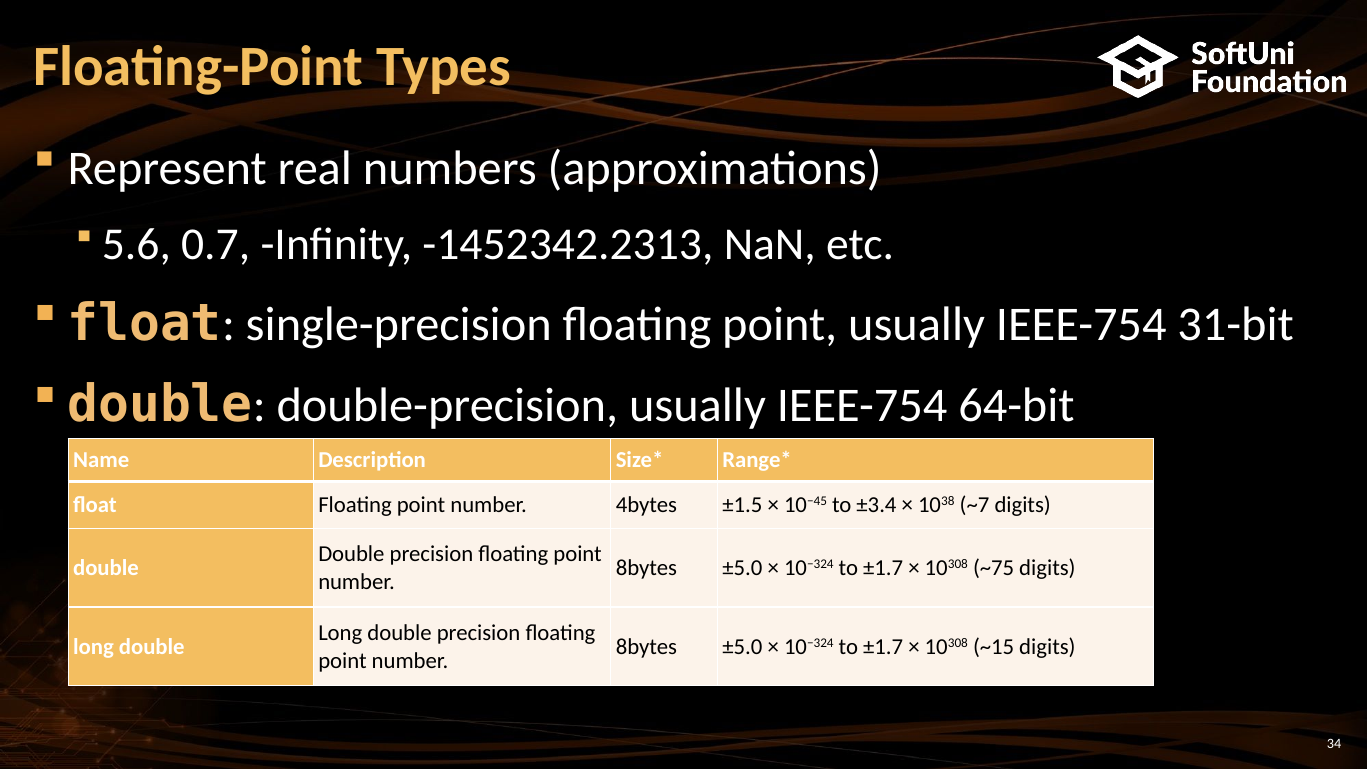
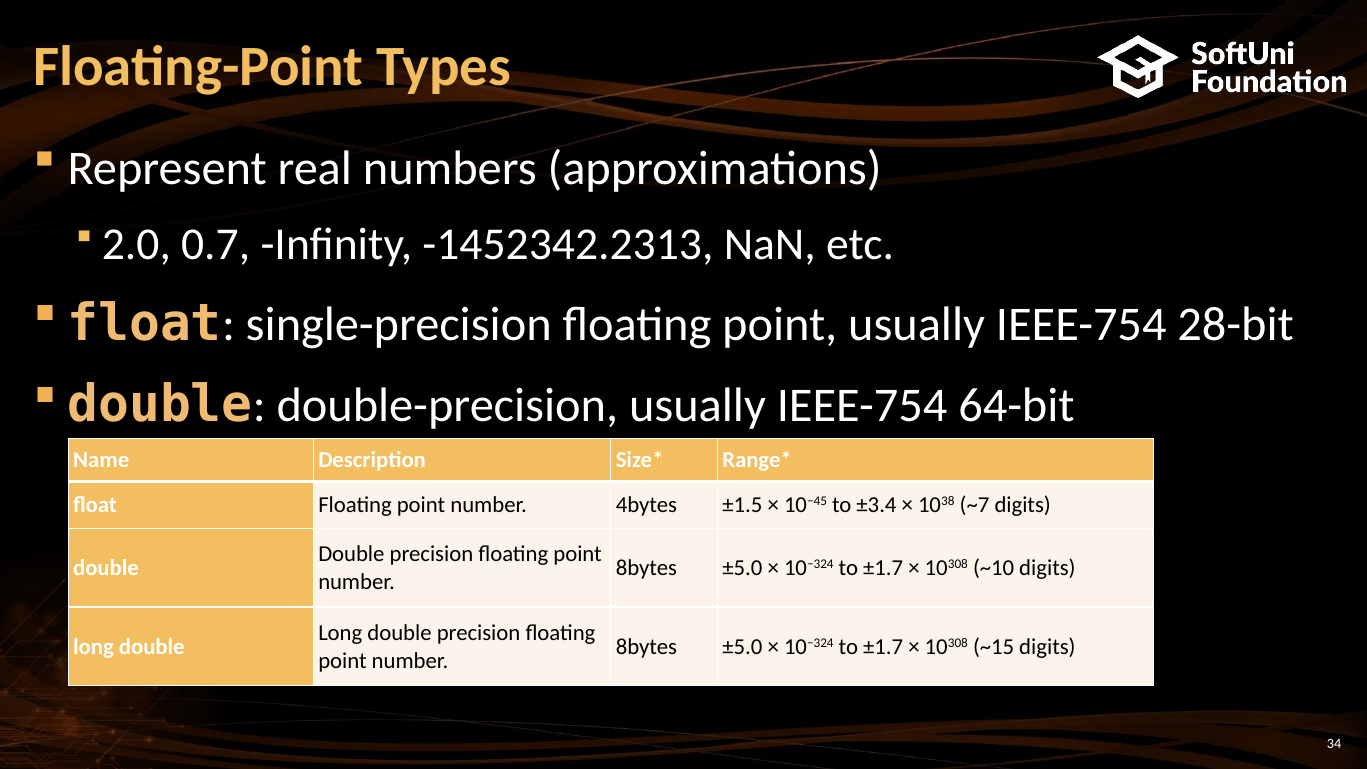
5.6: 5.6 -> 2.0
31-bit: 31-bit -> 28-bit
~75: ~75 -> ~10
